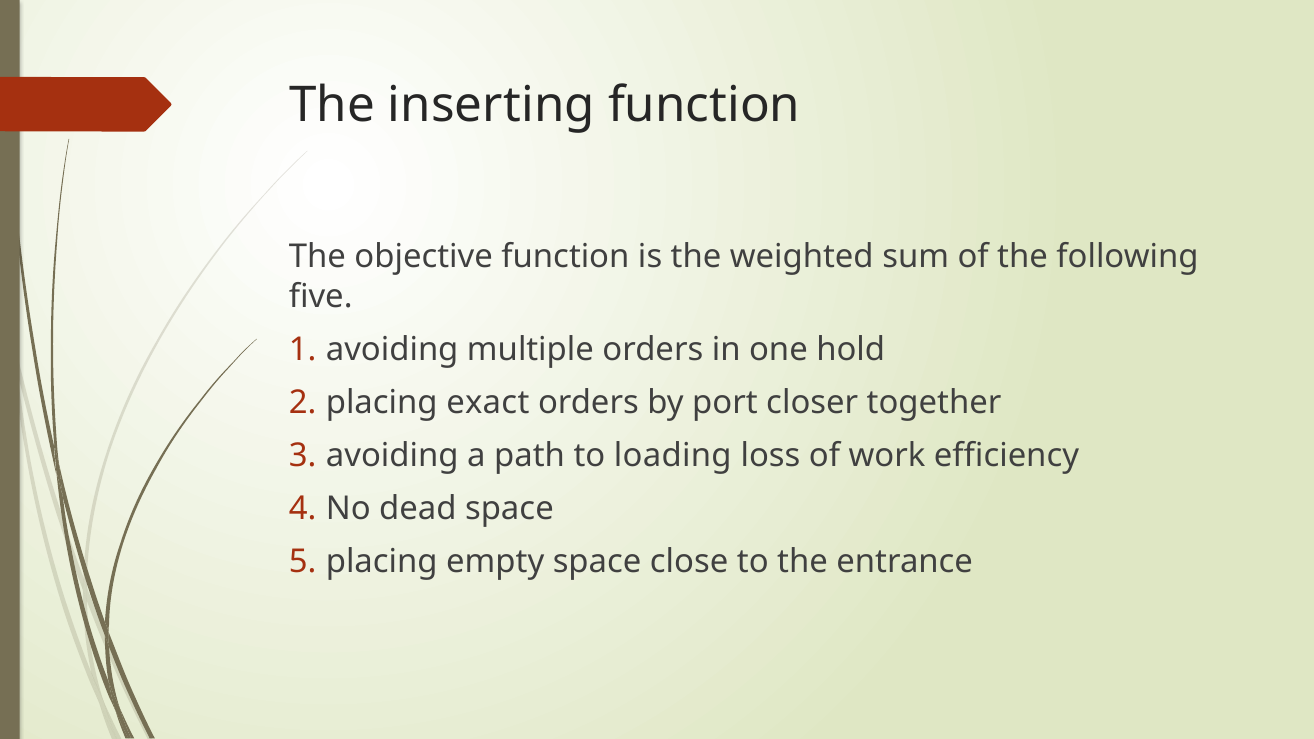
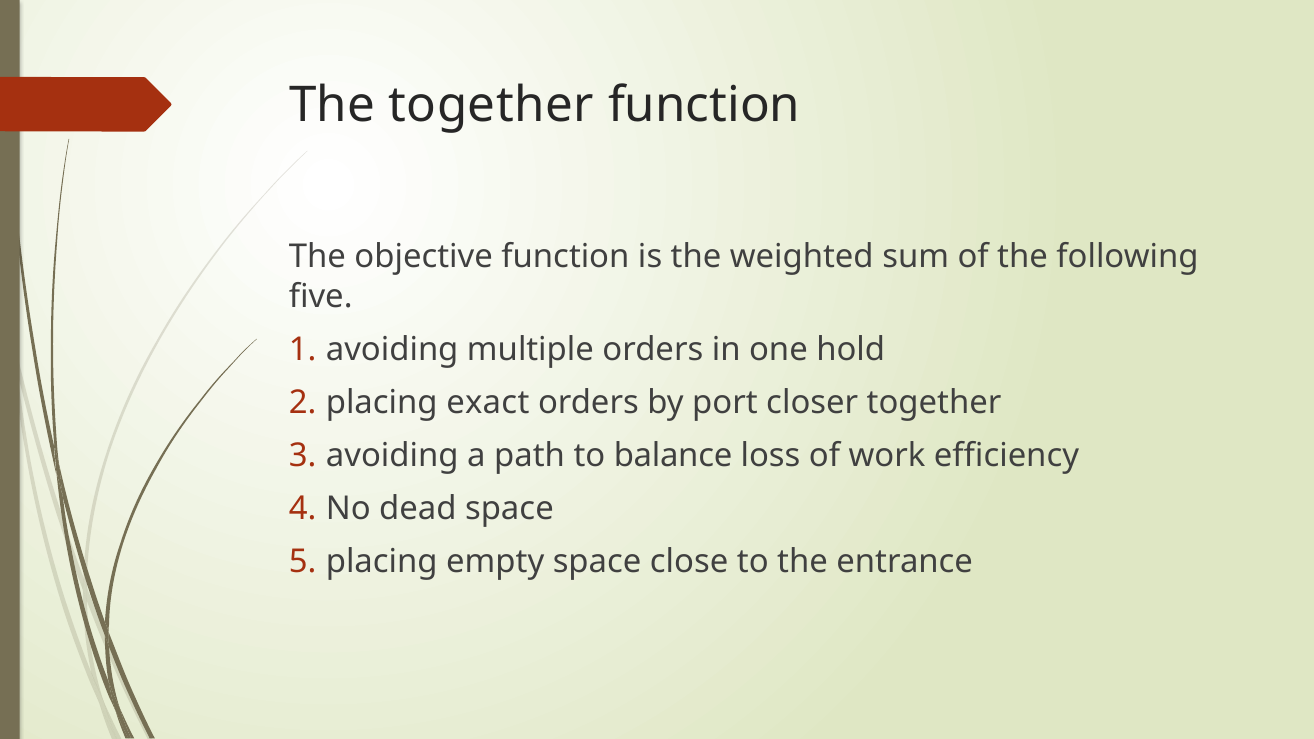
The inserting: inserting -> together
loading: loading -> balance
